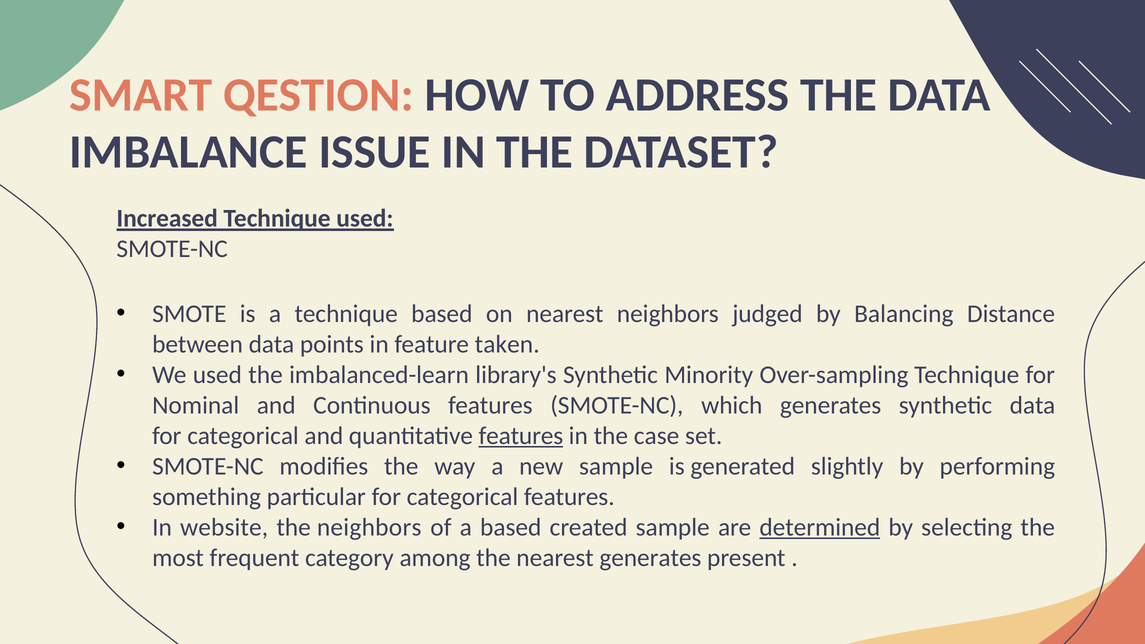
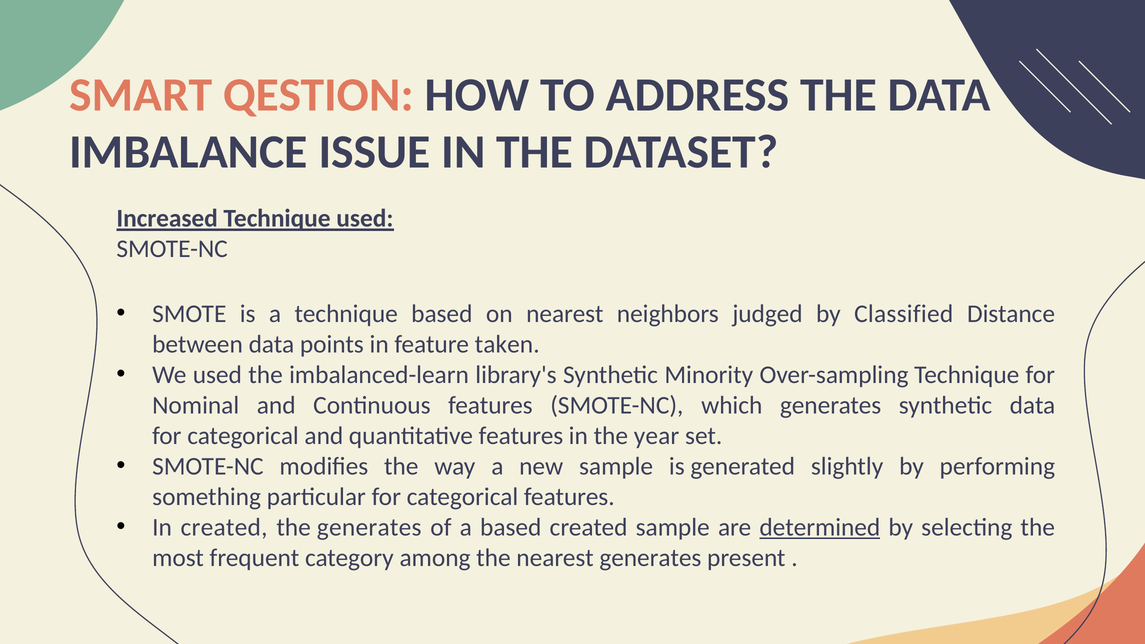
Balancing: Balancing -> Classified
features at (521, 436) underline: present -> none
case: case -> year
In website: website -> created
the neighbors: neighbors -> generates
